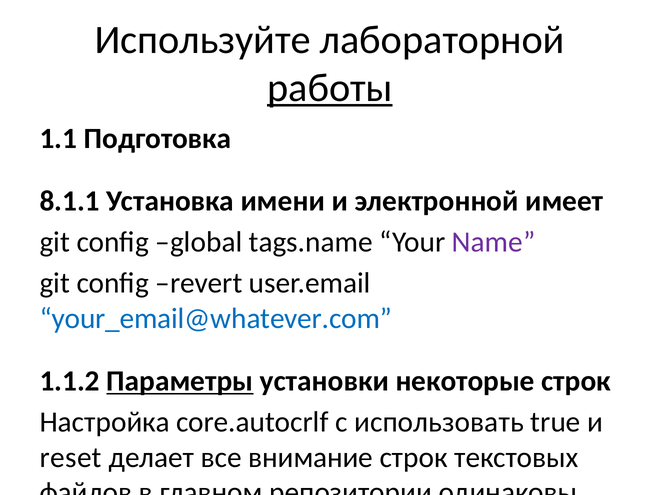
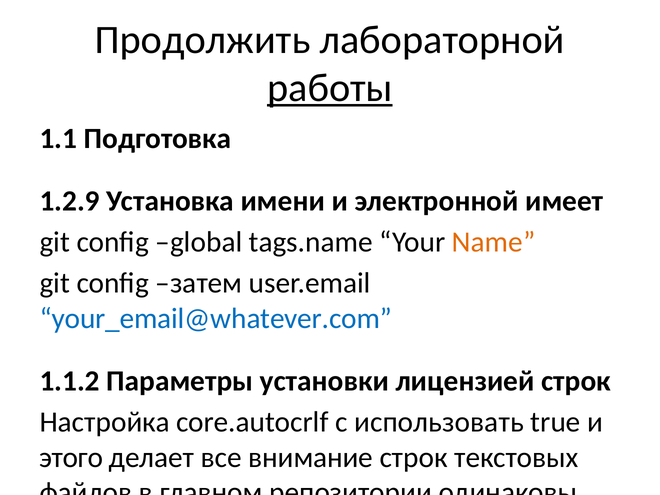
Используйте: Используйте -> Продолжить
8.1.1: 8.1.1 -> 1.2.9
Name colour: purple -> orange
revert: revert -> затем
Параметры underline: present -> none
некоторые: некоторые -> лицензией
reset: reset -> этого
